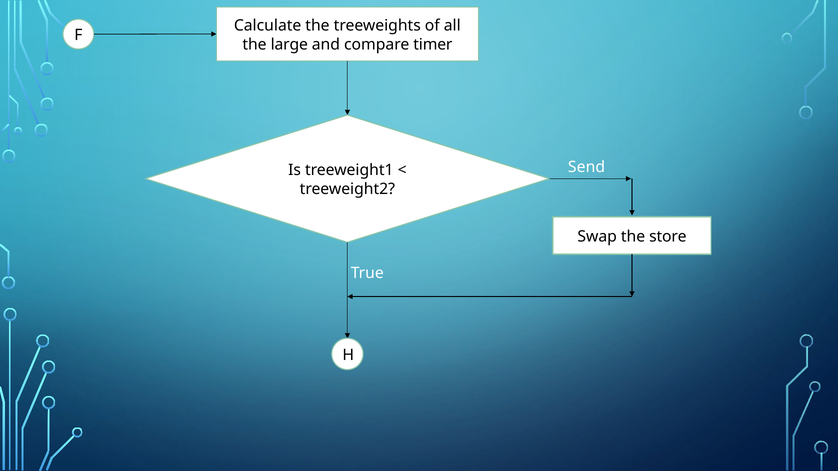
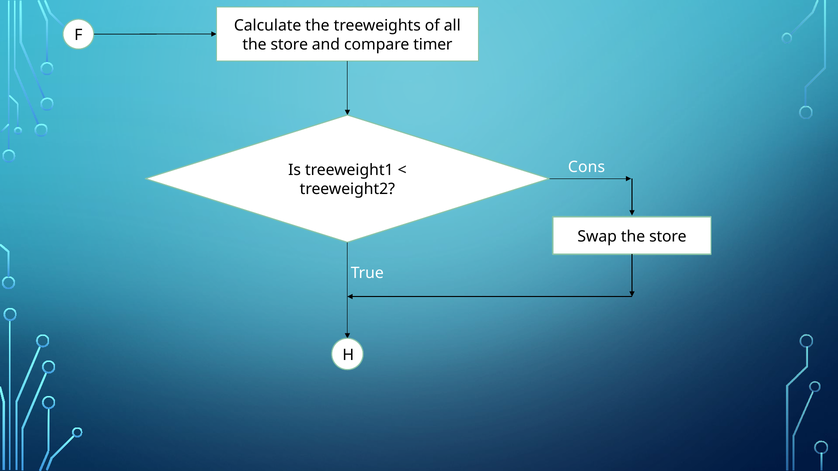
large at (289, 45): large -> store
Send: Send -> Cons
